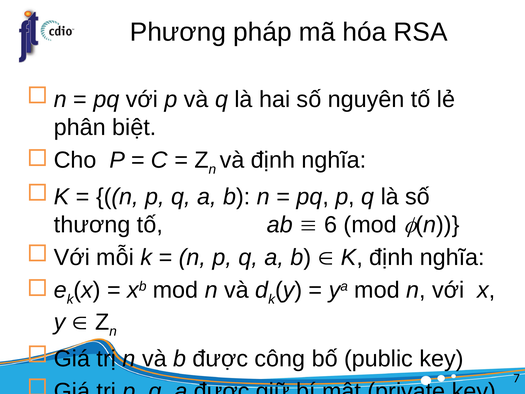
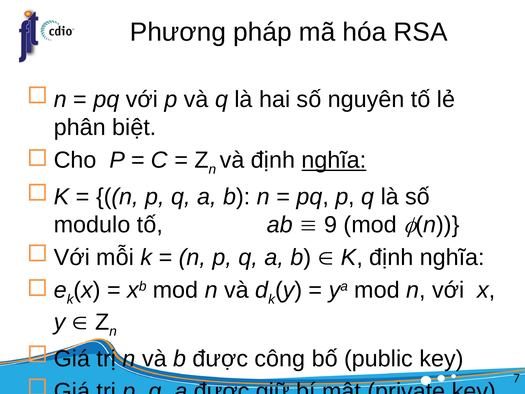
nghĩa at (334, 160) underline: none -> present
thương: thương -> modulo
6: 6 -> 9
